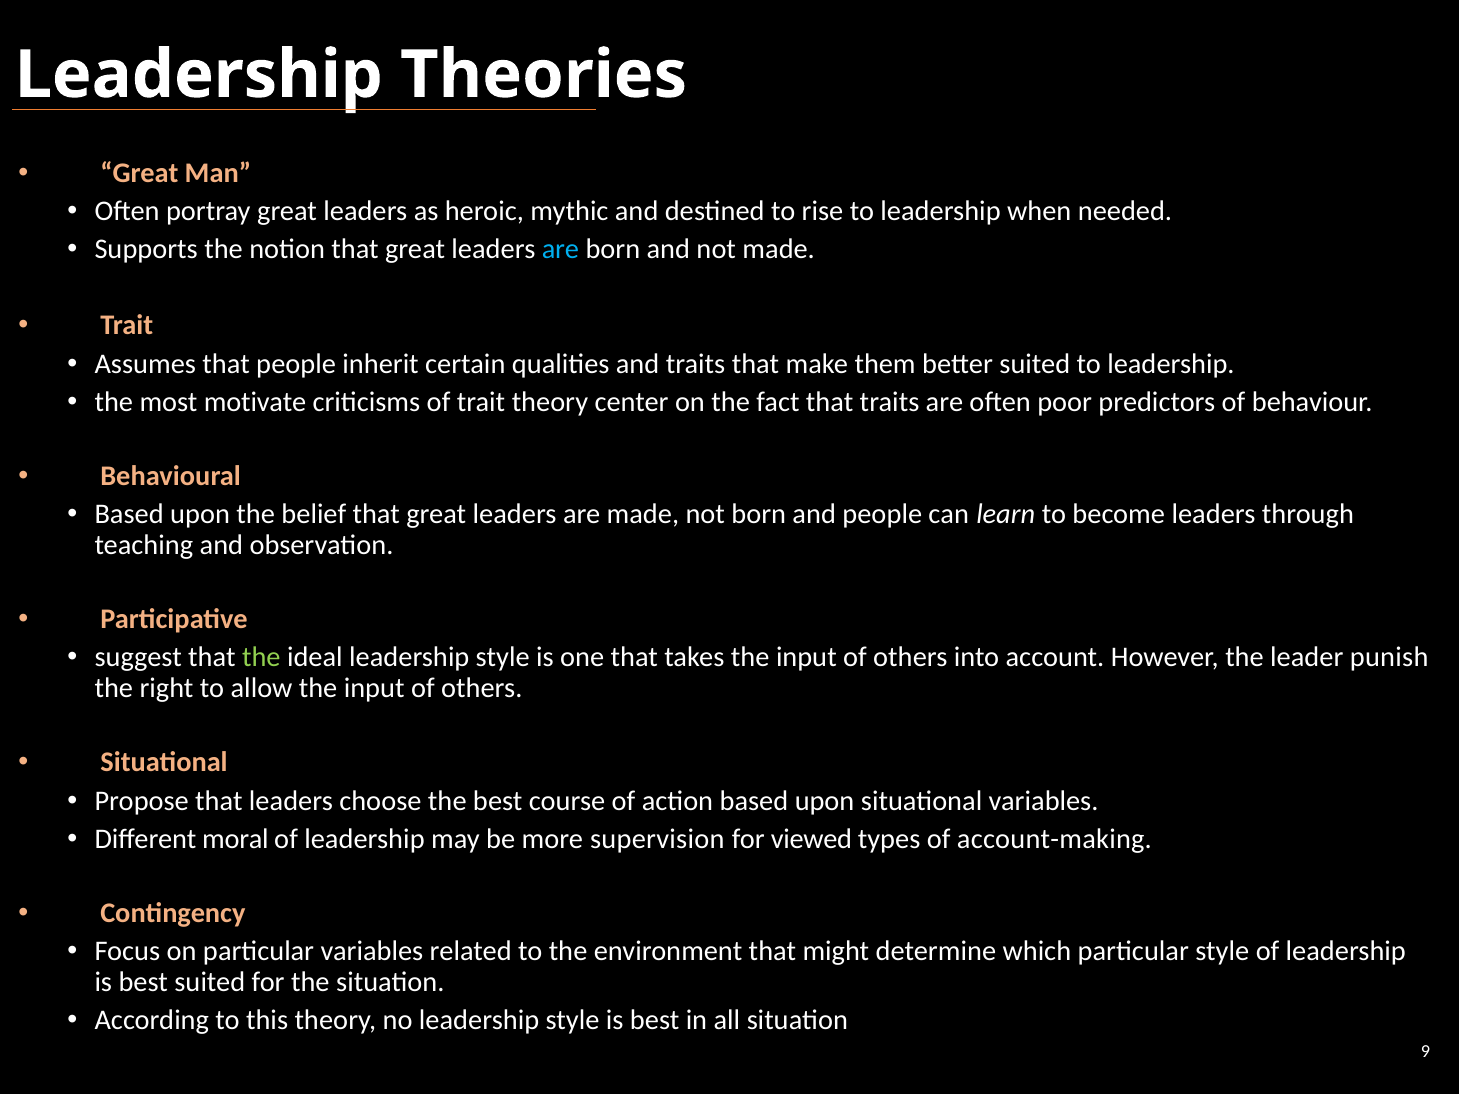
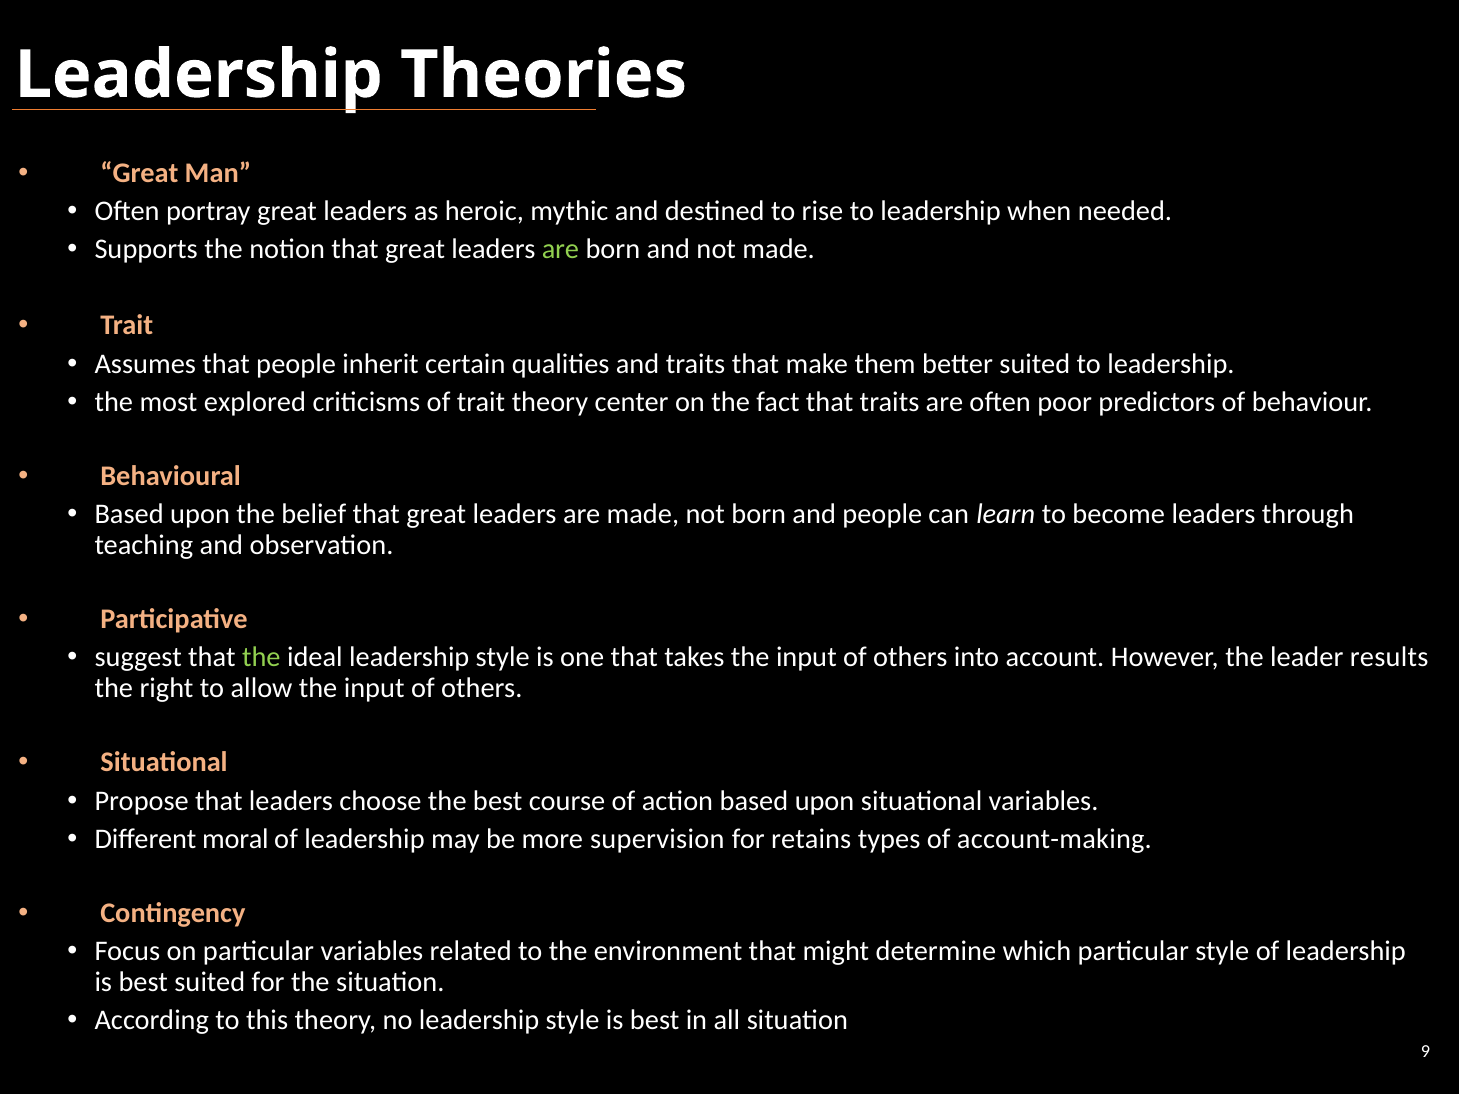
are at (560, 249) colour: light blue -> light green
motivate: motivate -> explored
punish: punish -> results
viewed: viewed -> retains
